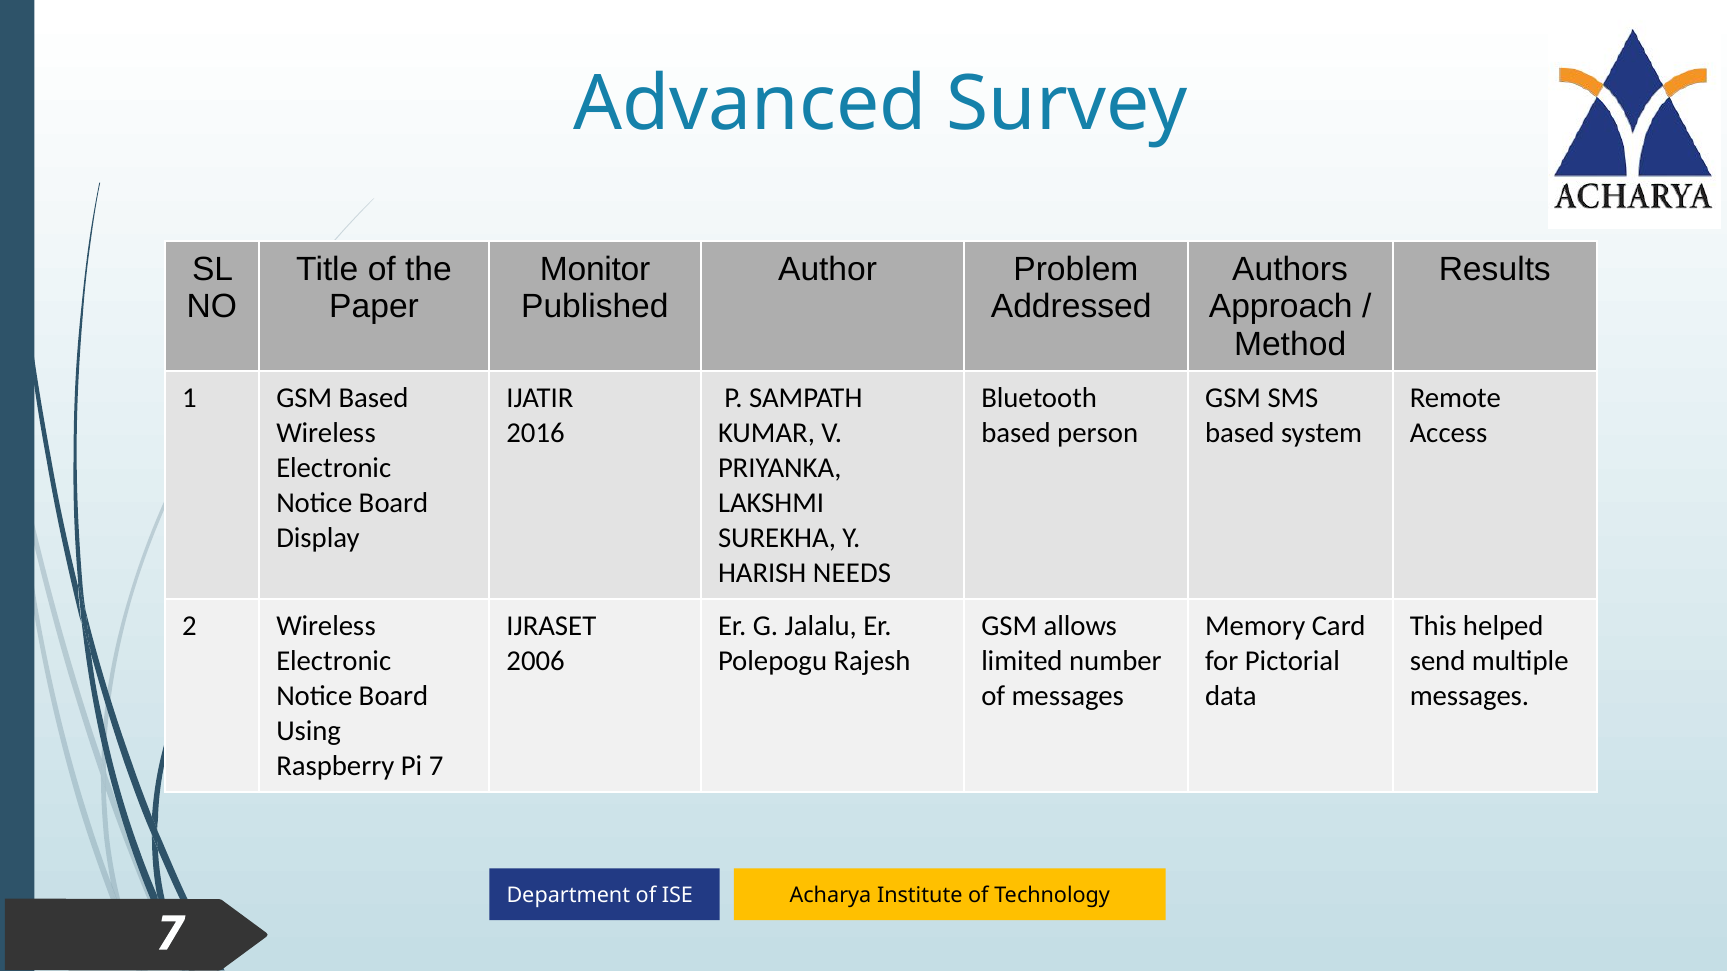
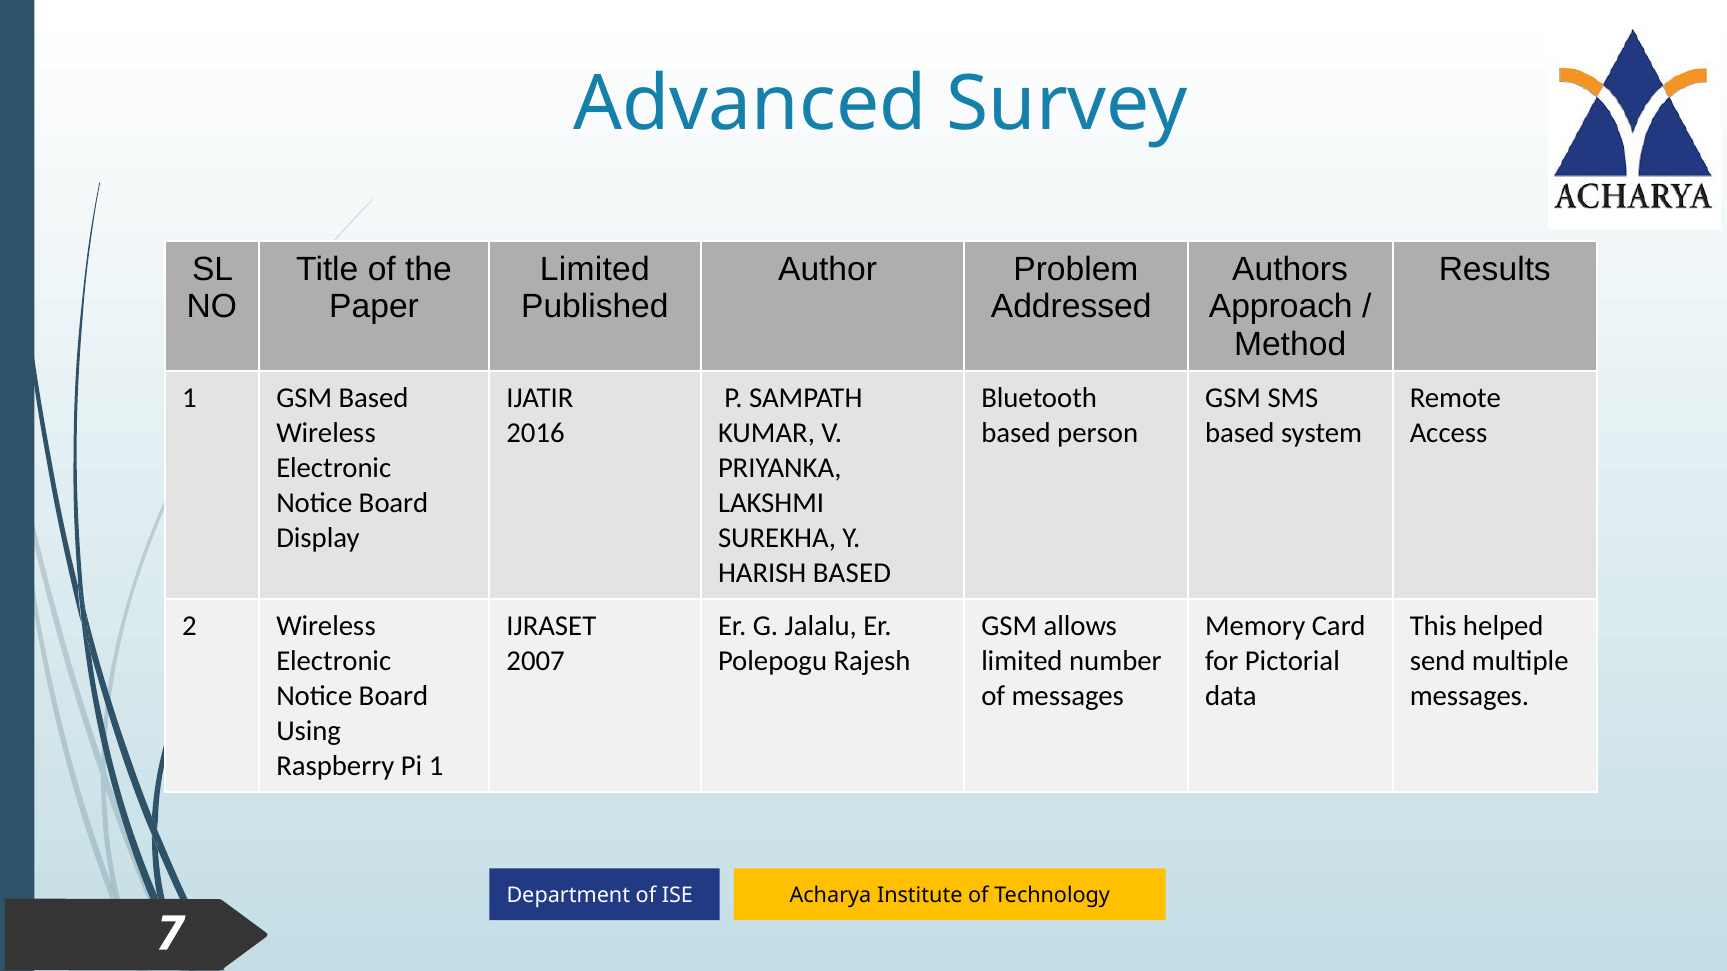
Monitor at (595, 269): Monitor -> Limited
HARISH NEEDS: NEEDS -> BASED
2006: 2006 -> 2007
Pi 7: 7 -> 1
